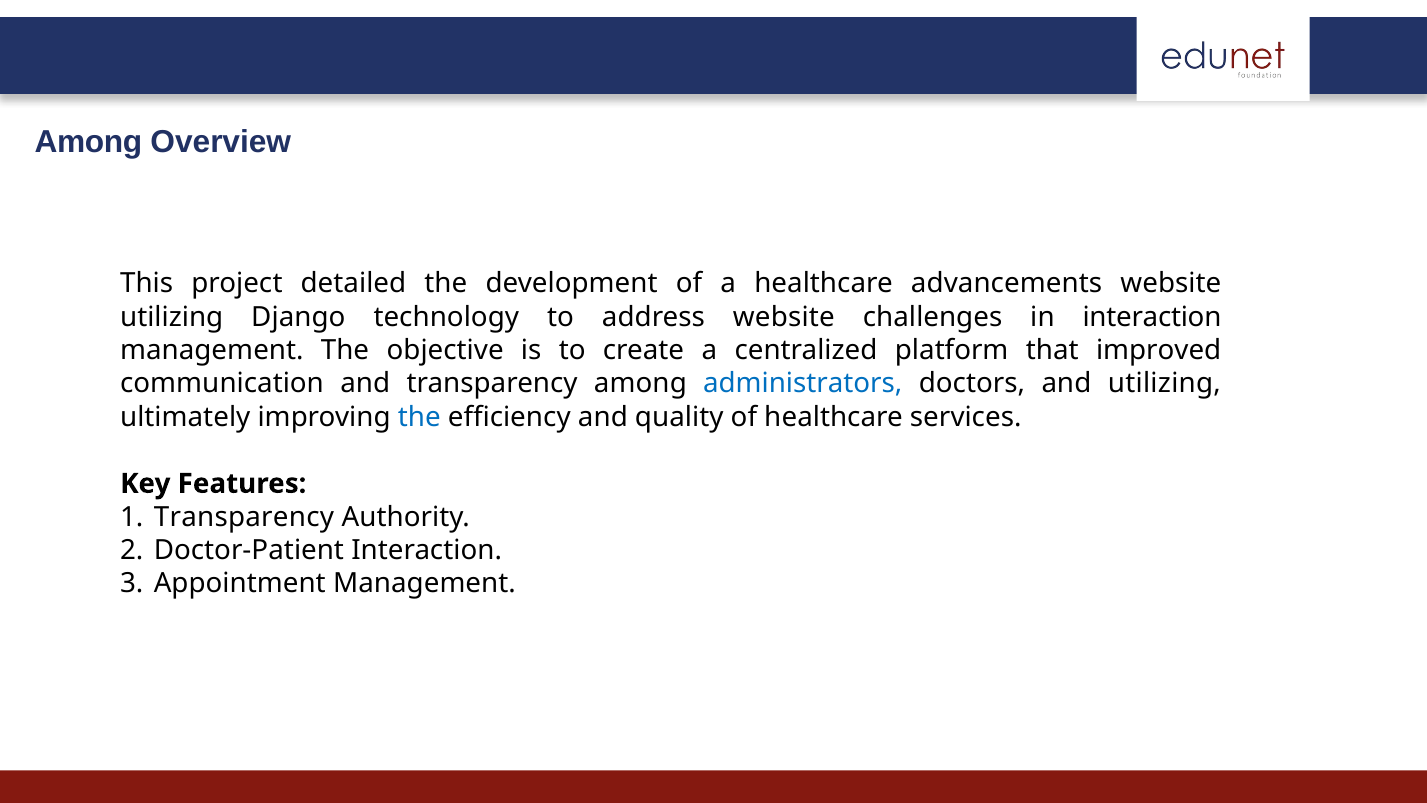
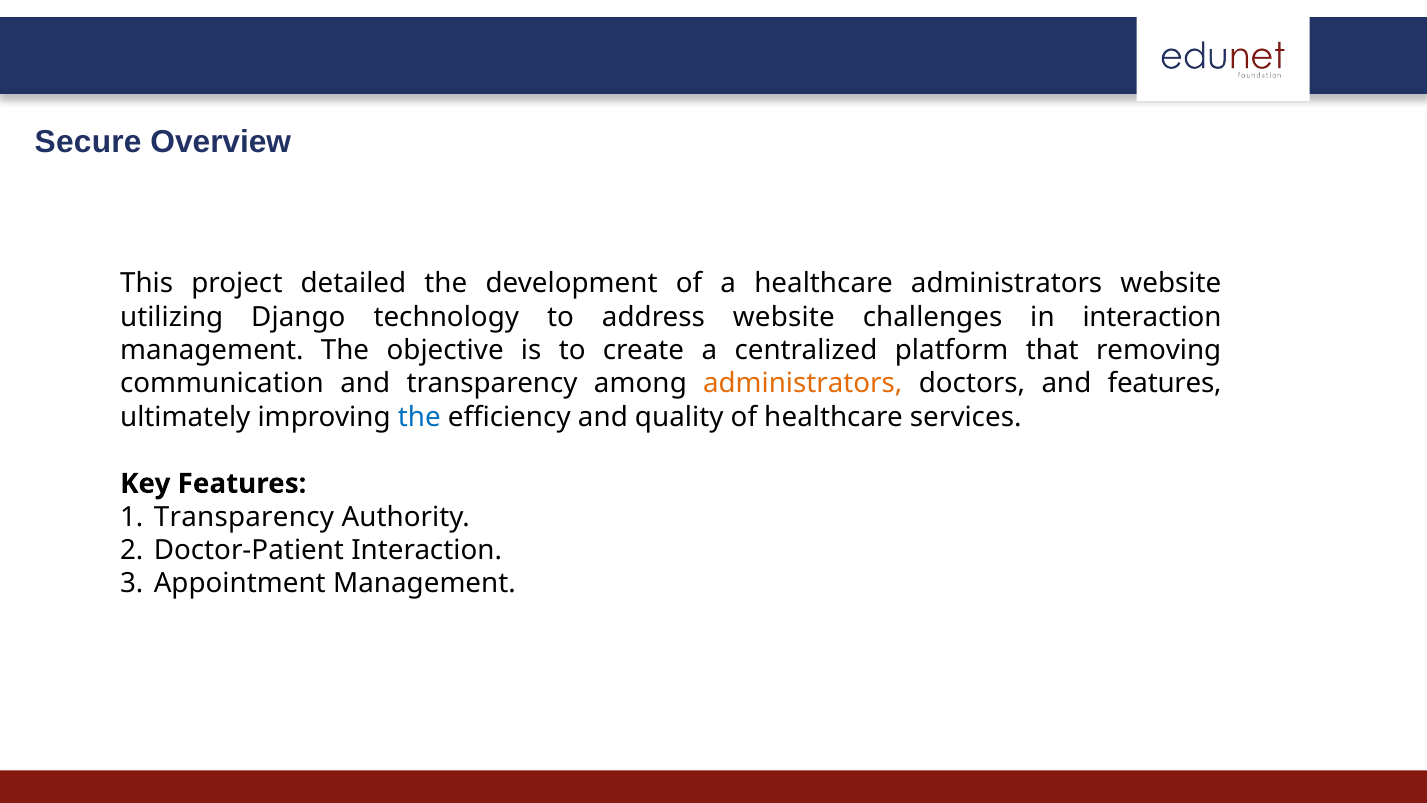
Among at (88, 142): Among -> Secure
healthcare advancements: advancements -> administrators
improved: improved -> removing
administrators at (803, 383) colour: blue -> orange
and utilizing: utilizing -> features
